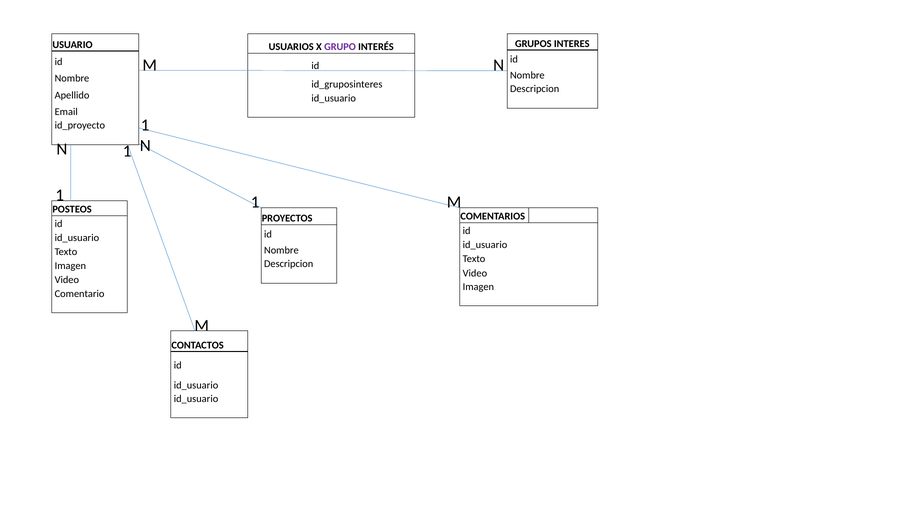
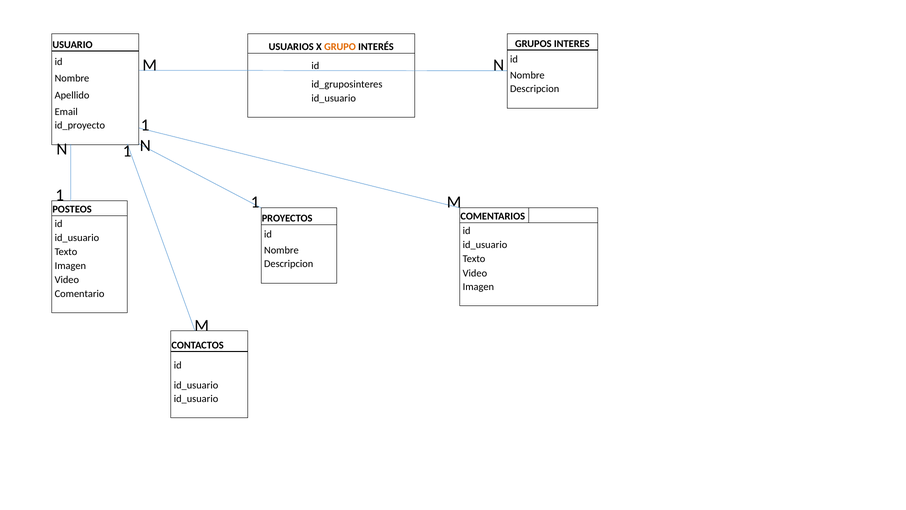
GRUPO colour: purple -> orange
